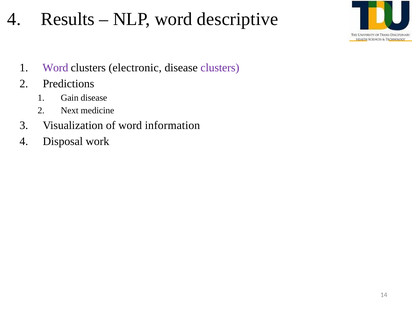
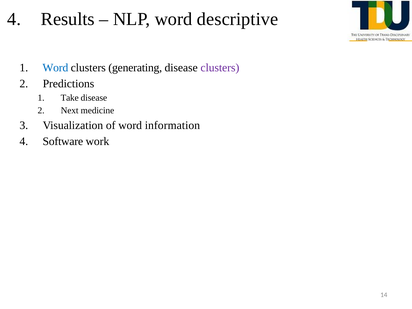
Word at (55, 68) colour: purple -> blue
electronic: electronic -> generating
Gain: Gain -> Take
Disposal: Disposal -> Software
